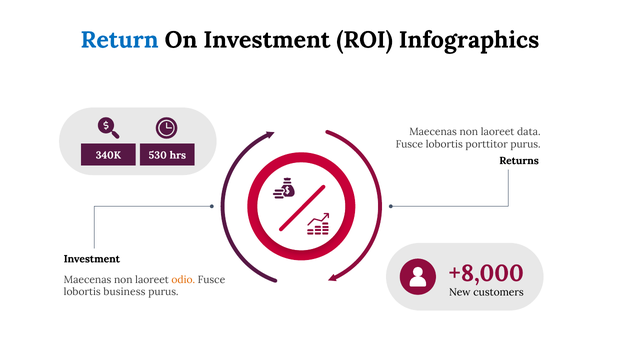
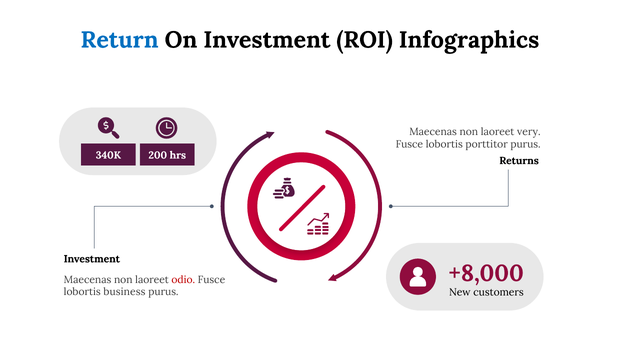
data: data -> very
530: 530 -> 200
odio colour: orange -> red
